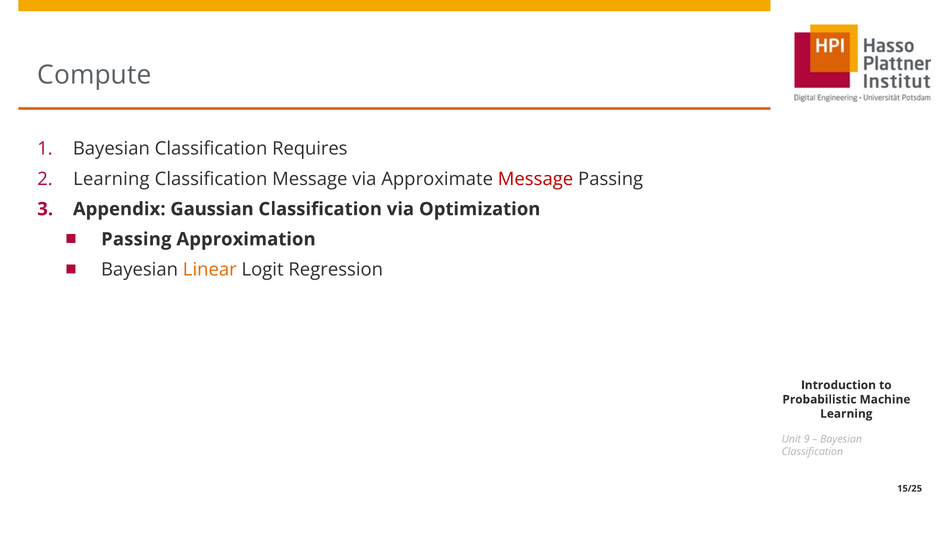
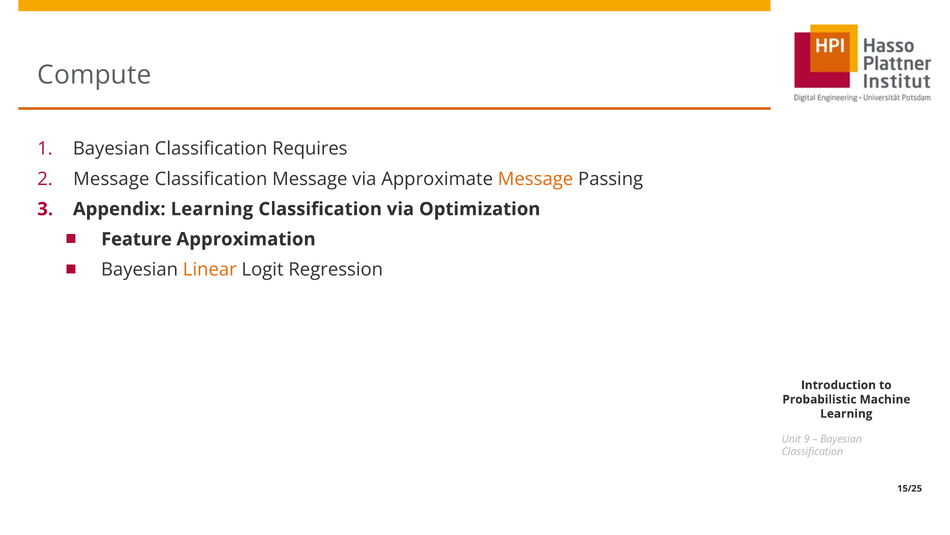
Learning at (111, 179): Learning -> Message
Message at (536, 179) colour: red -> orange
Appendix Gaussian: Gaussian -> Learning
Passing at (136, 239): Passing -> Feature
